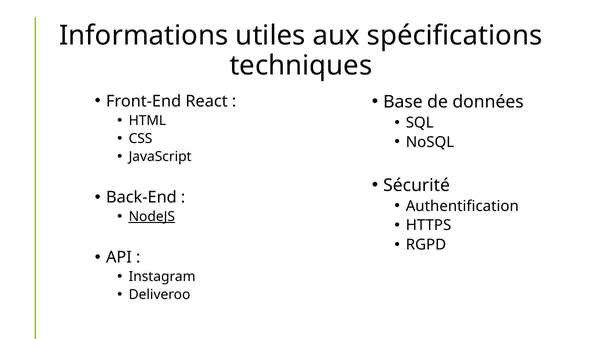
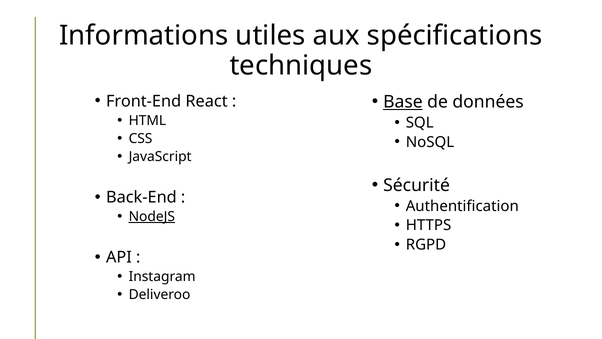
Base underline: none -> present
